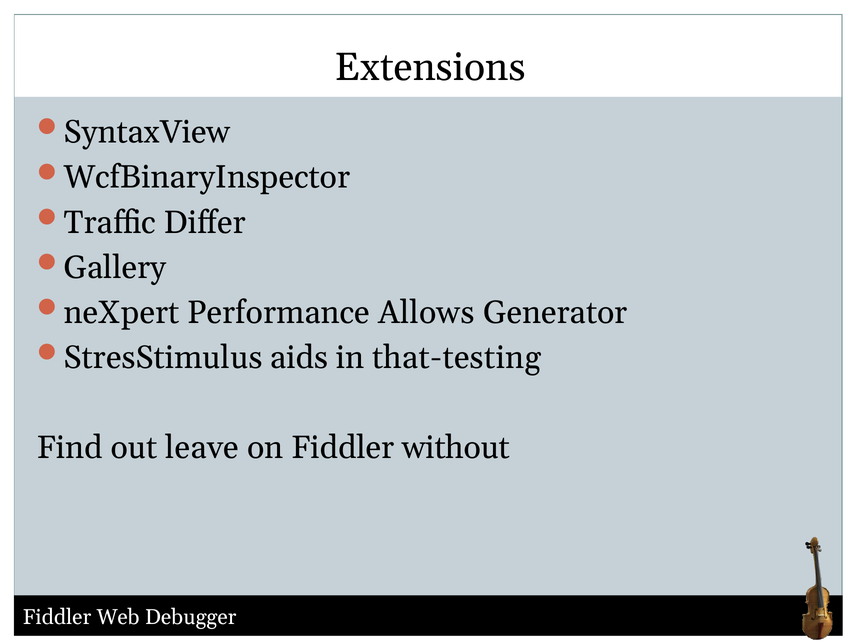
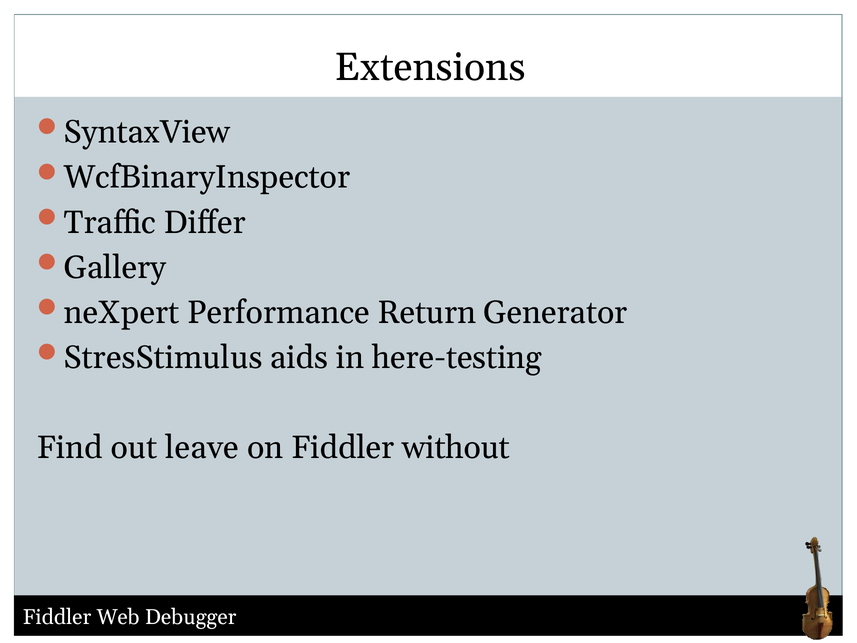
Allows: Allows -> Return
that-testing: that-testing -> here-testing
